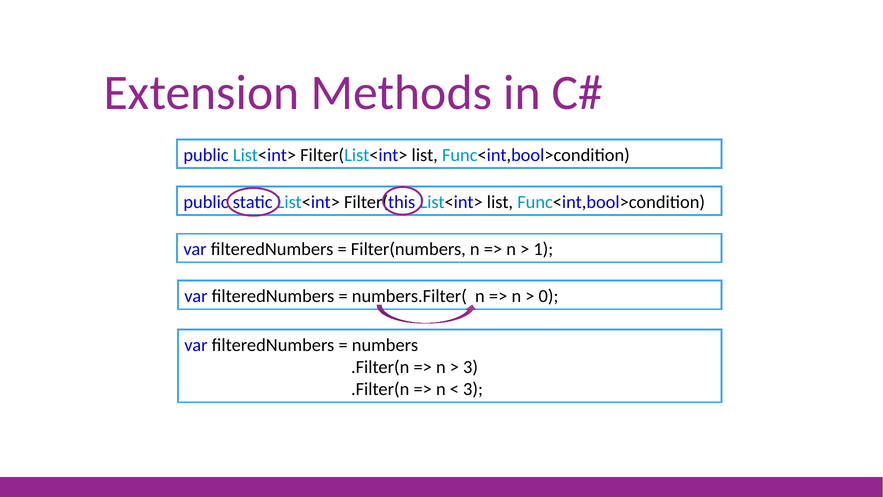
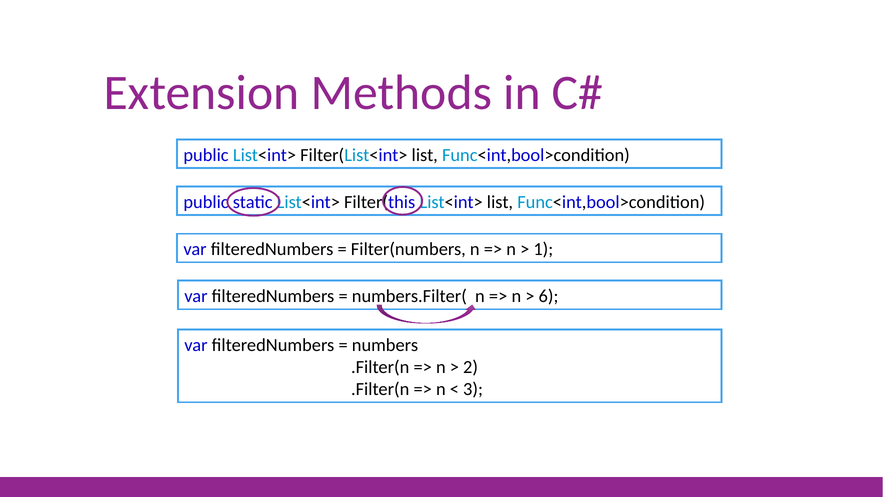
0: 0 -> 6
3 at (471, 367): 3 -> 2
